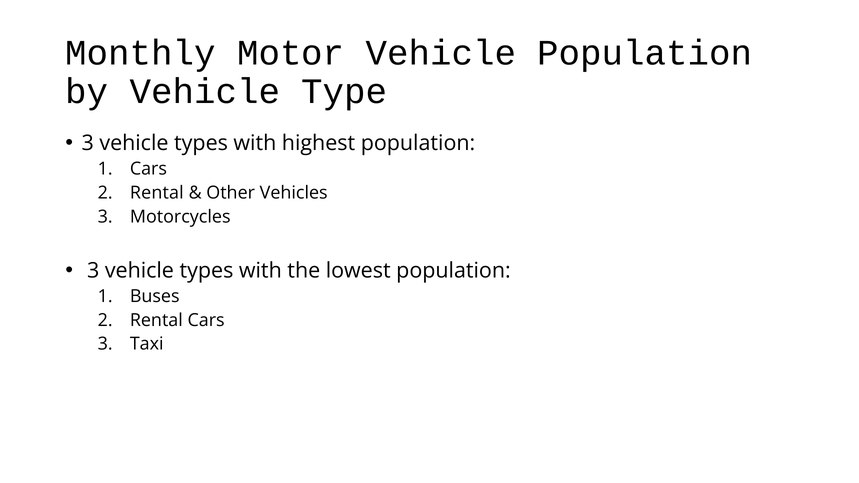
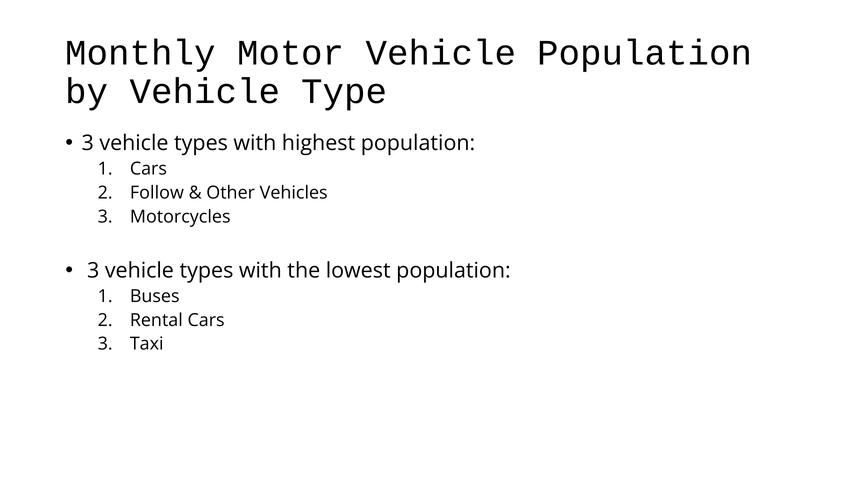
Rental at (157, 193): Rental -> Follow
